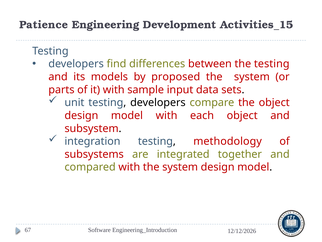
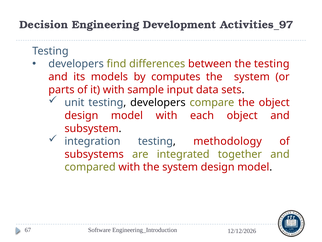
Patience: Patience -> Decision
Activities_15: Activities_15 -> Activities_97
proposed: proposed -> computes
